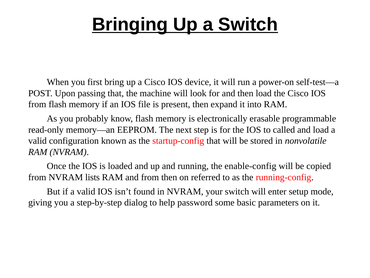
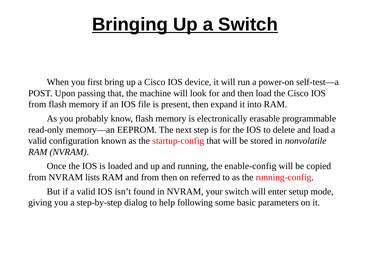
called: called -> delete
password: password -> following
